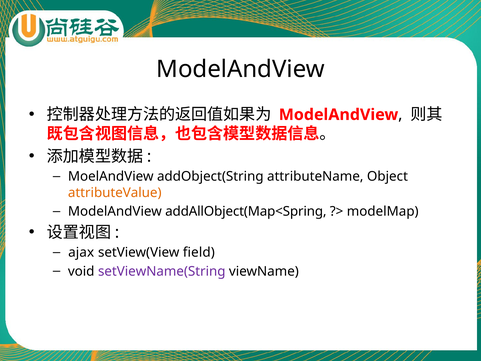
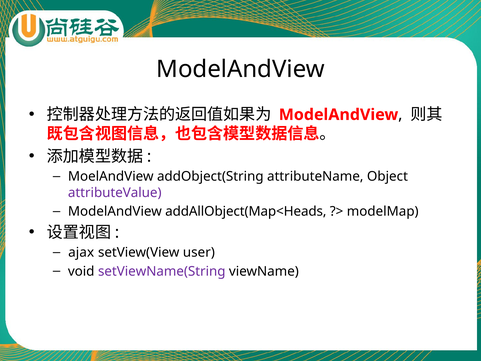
attributeValue colour: orange -> purple
addAllObject(Map<Spring: addAllObject(Map<Spring -> addAllObject(Map<Heads
field: field -> user
